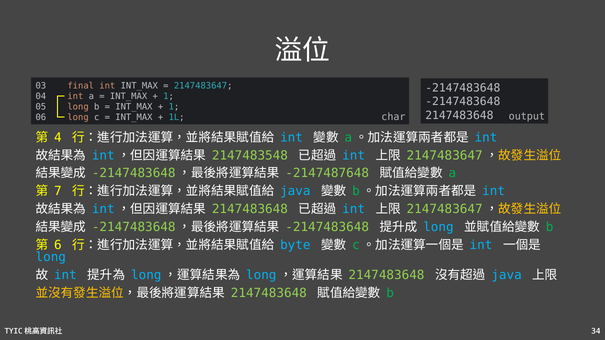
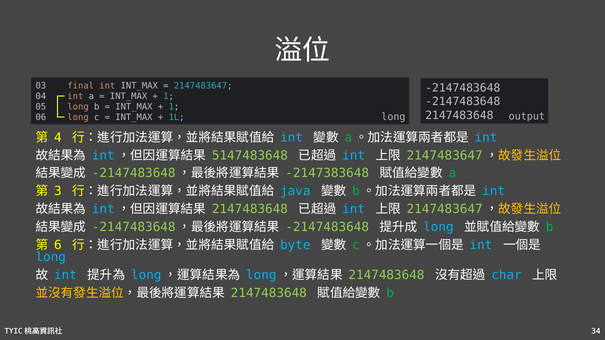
1L char: char -> long
2147483548: 2147483548 -> 5147483648
-2147487648: -2147487648 -> -2147383648
7: 7 -> 3
java at (507, 275): java -> char
